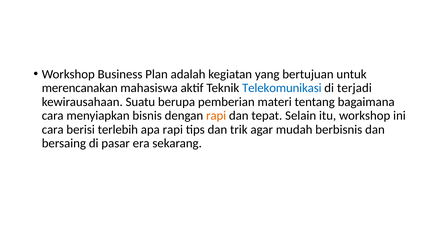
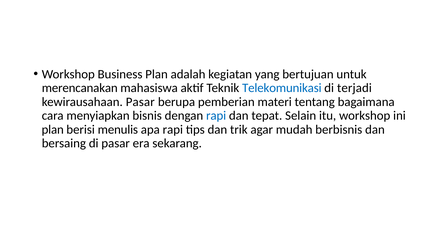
kewirausahaan Suatu: Suatu -> Pasar
rapi at (216, 116) colour: orange -> blue
cara at (53, 130): cara -> plan
terlebih: terlebih -> menulis
